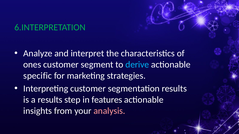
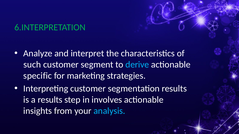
ones: ones -> such
features: features -> involves
analysis colour: pink -> light blue
